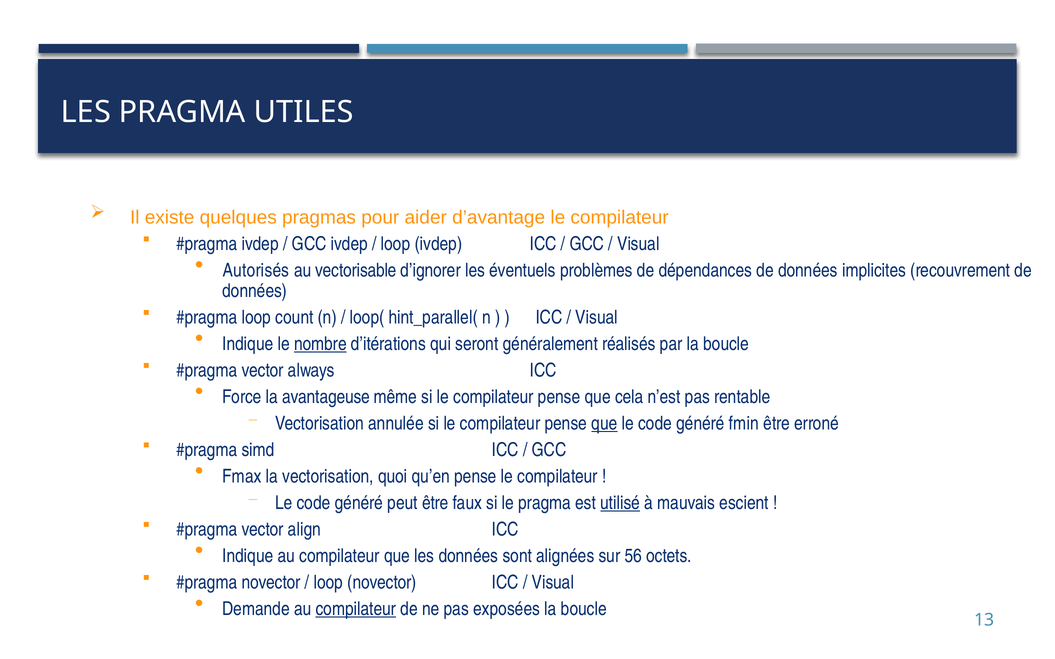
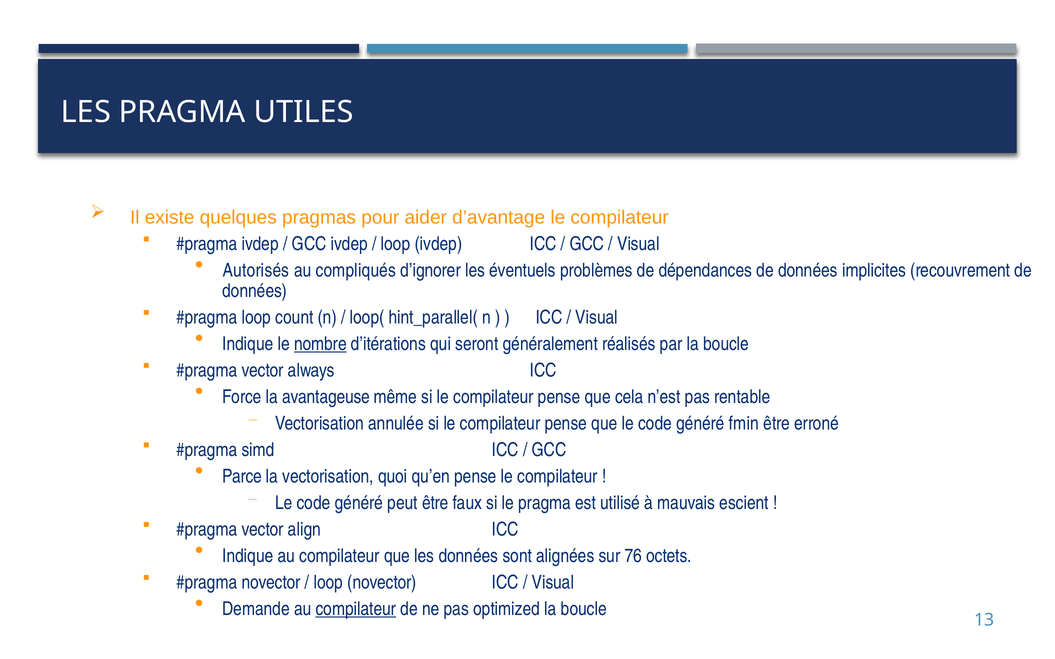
vectorisable: vectorisable -> compliqués
que at (604, 424) underline: present -> none
Fmax: Fmax -> Parce
utilisé underline: present -> none
56: 56 -> 76
exposées: exposées -> optimized
